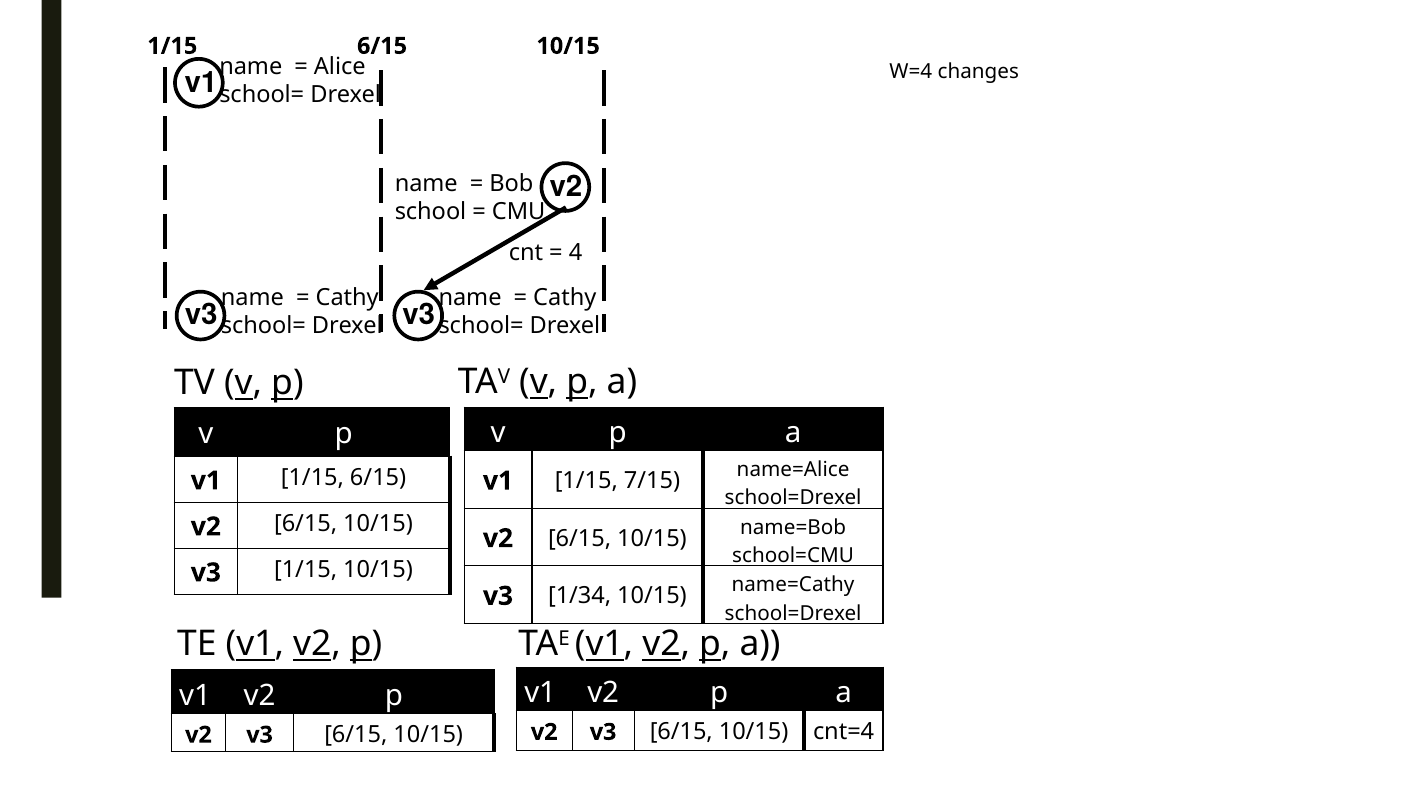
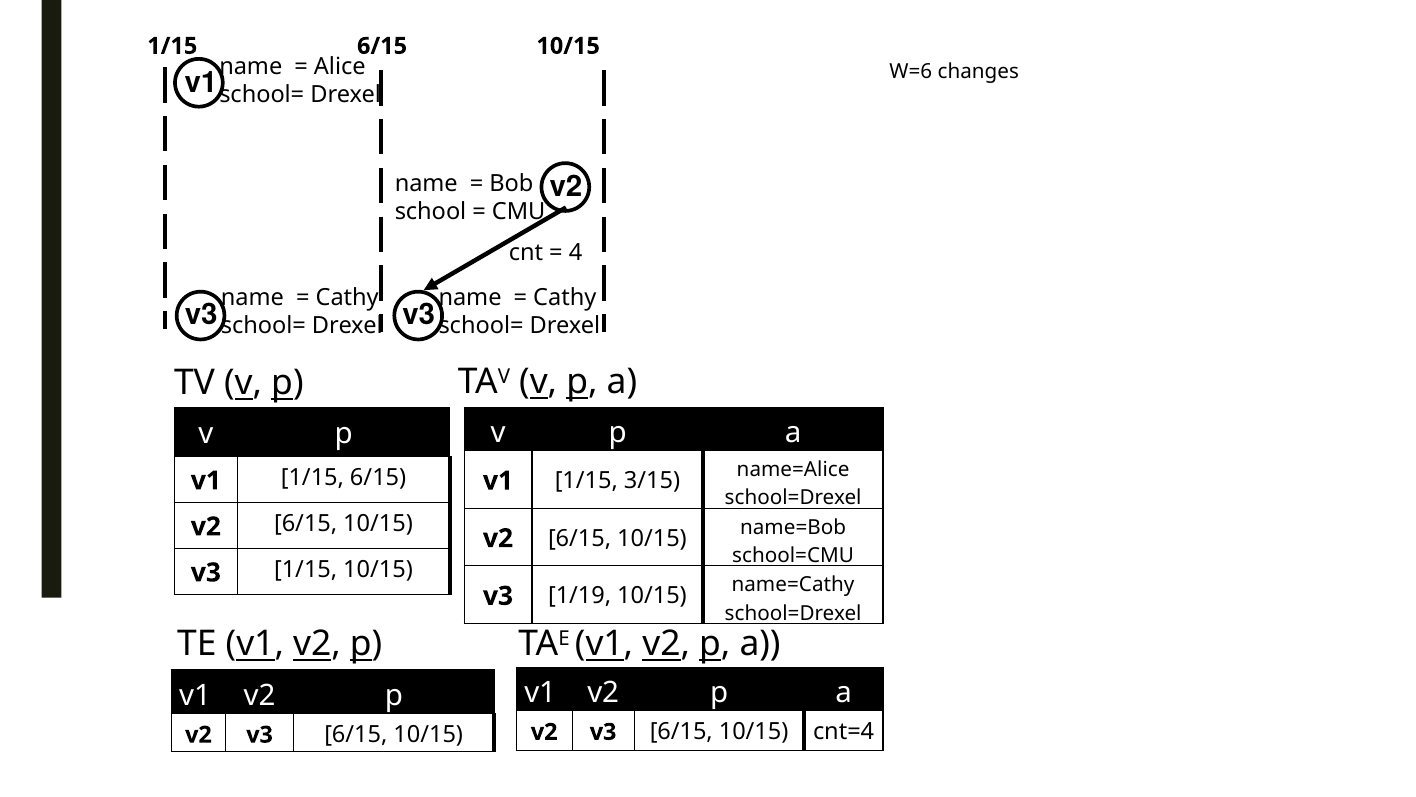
W=4: W=4 -> W=6
7/15: 7/15 -> 3/15
1/34: 1/34 -> 1/19
